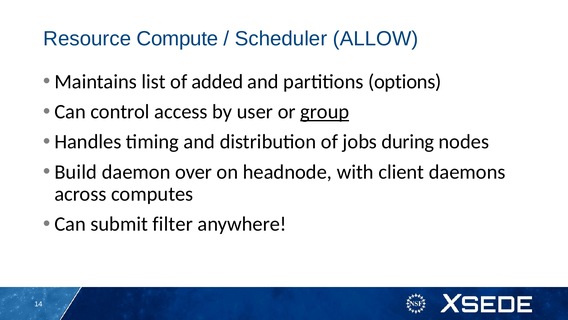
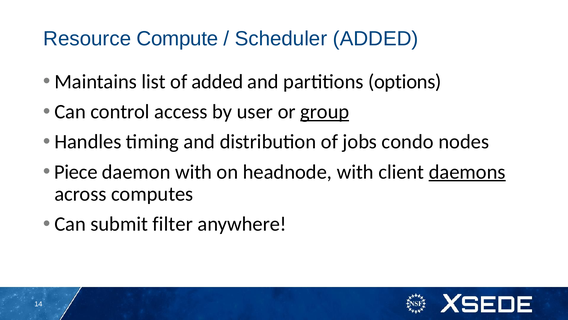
Scheduler ALLOW: ALLOW -> ADDED
during: during -> condo
Build: Build -> Piece
daemon over: over -> with
daemons underline: none -> present
